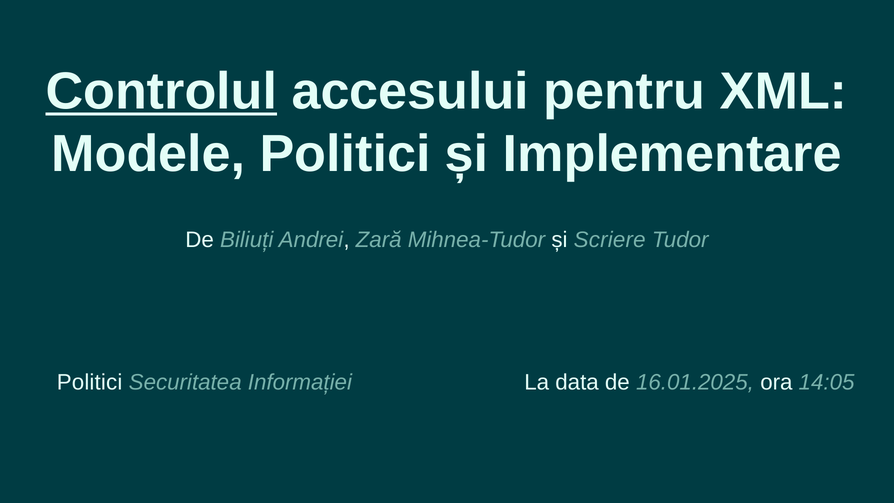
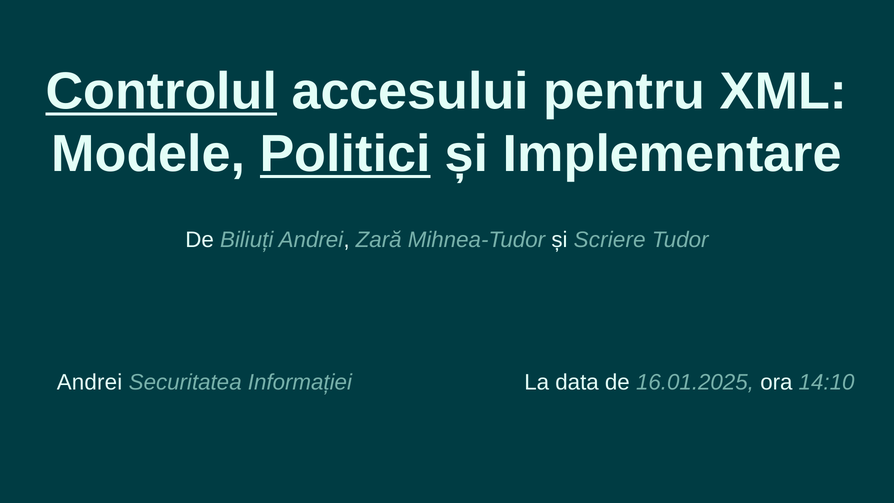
Politici at (345, 154) underline: none -> present
Politici at (90, 382): Politici -> Andrei
14:05: 14:05 -> 14:10
